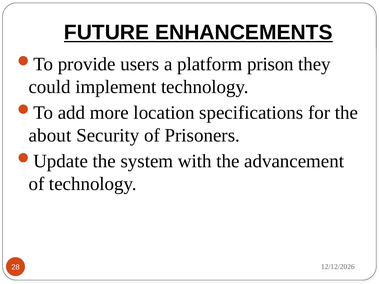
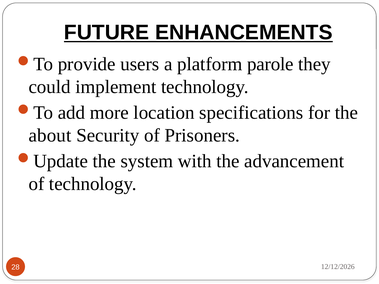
prison: prison -> parole
